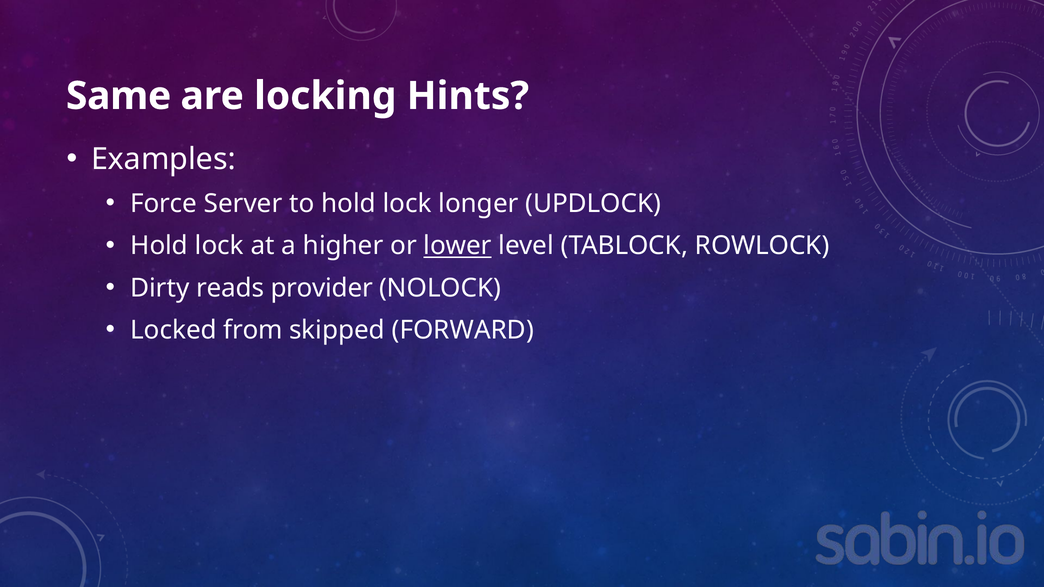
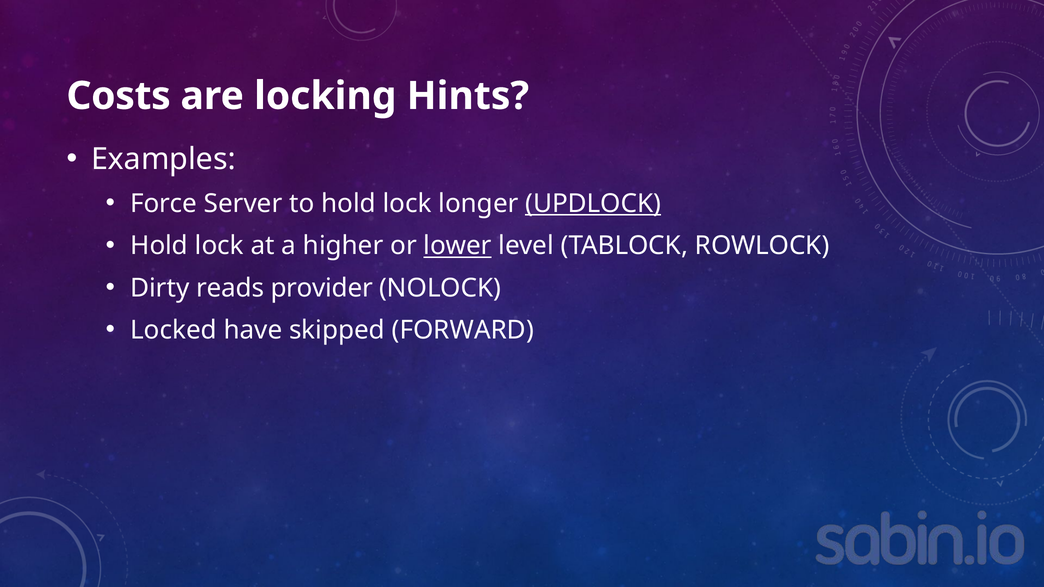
Same: Same -> Costs
UPDLOCK underline: none -> present
from: from -> have
